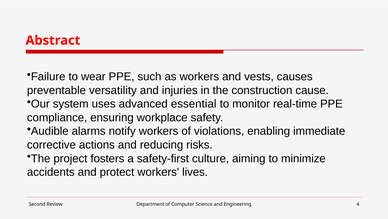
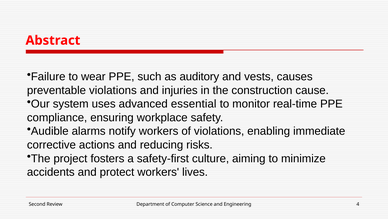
as workers: workers -> auditory
preventable versatility: versatility -> violations
